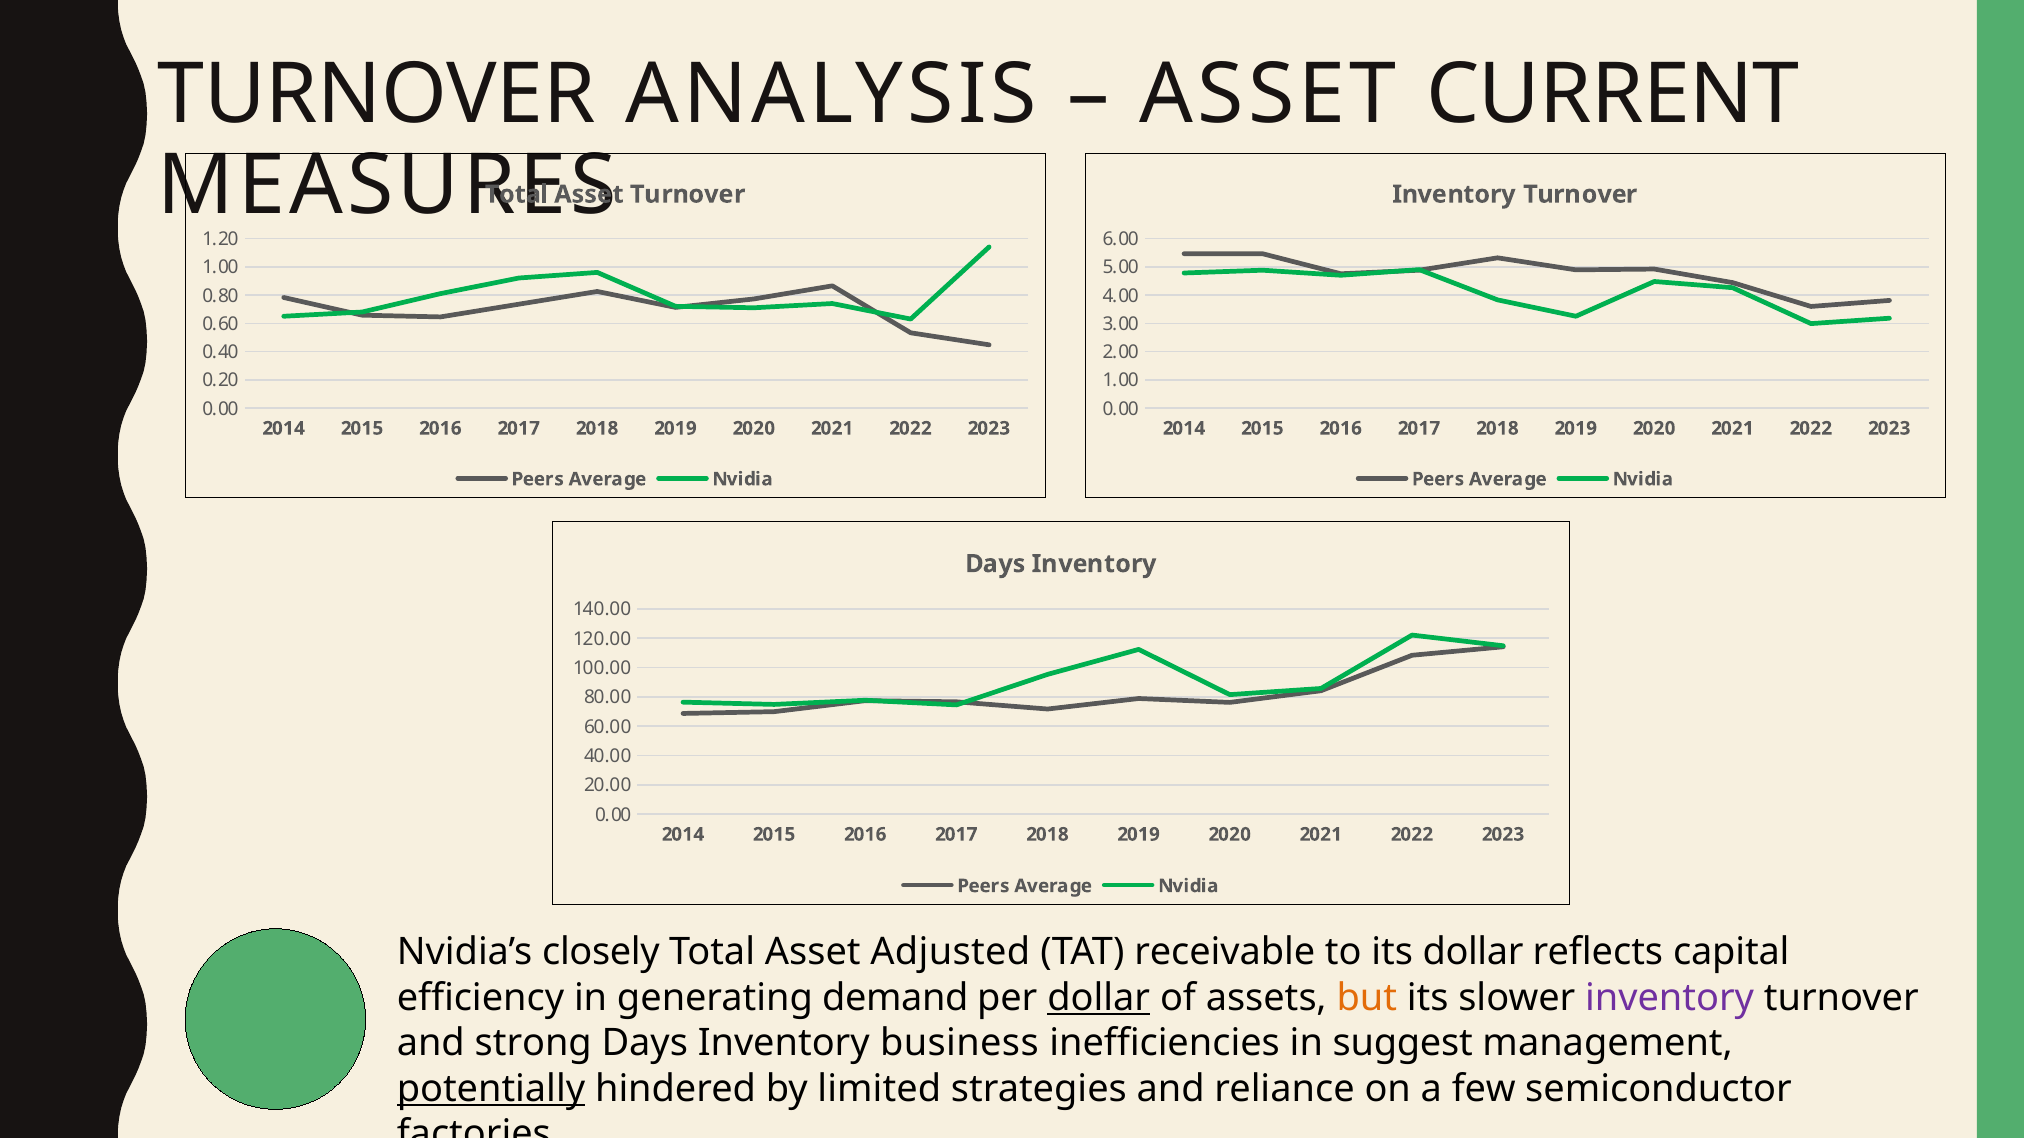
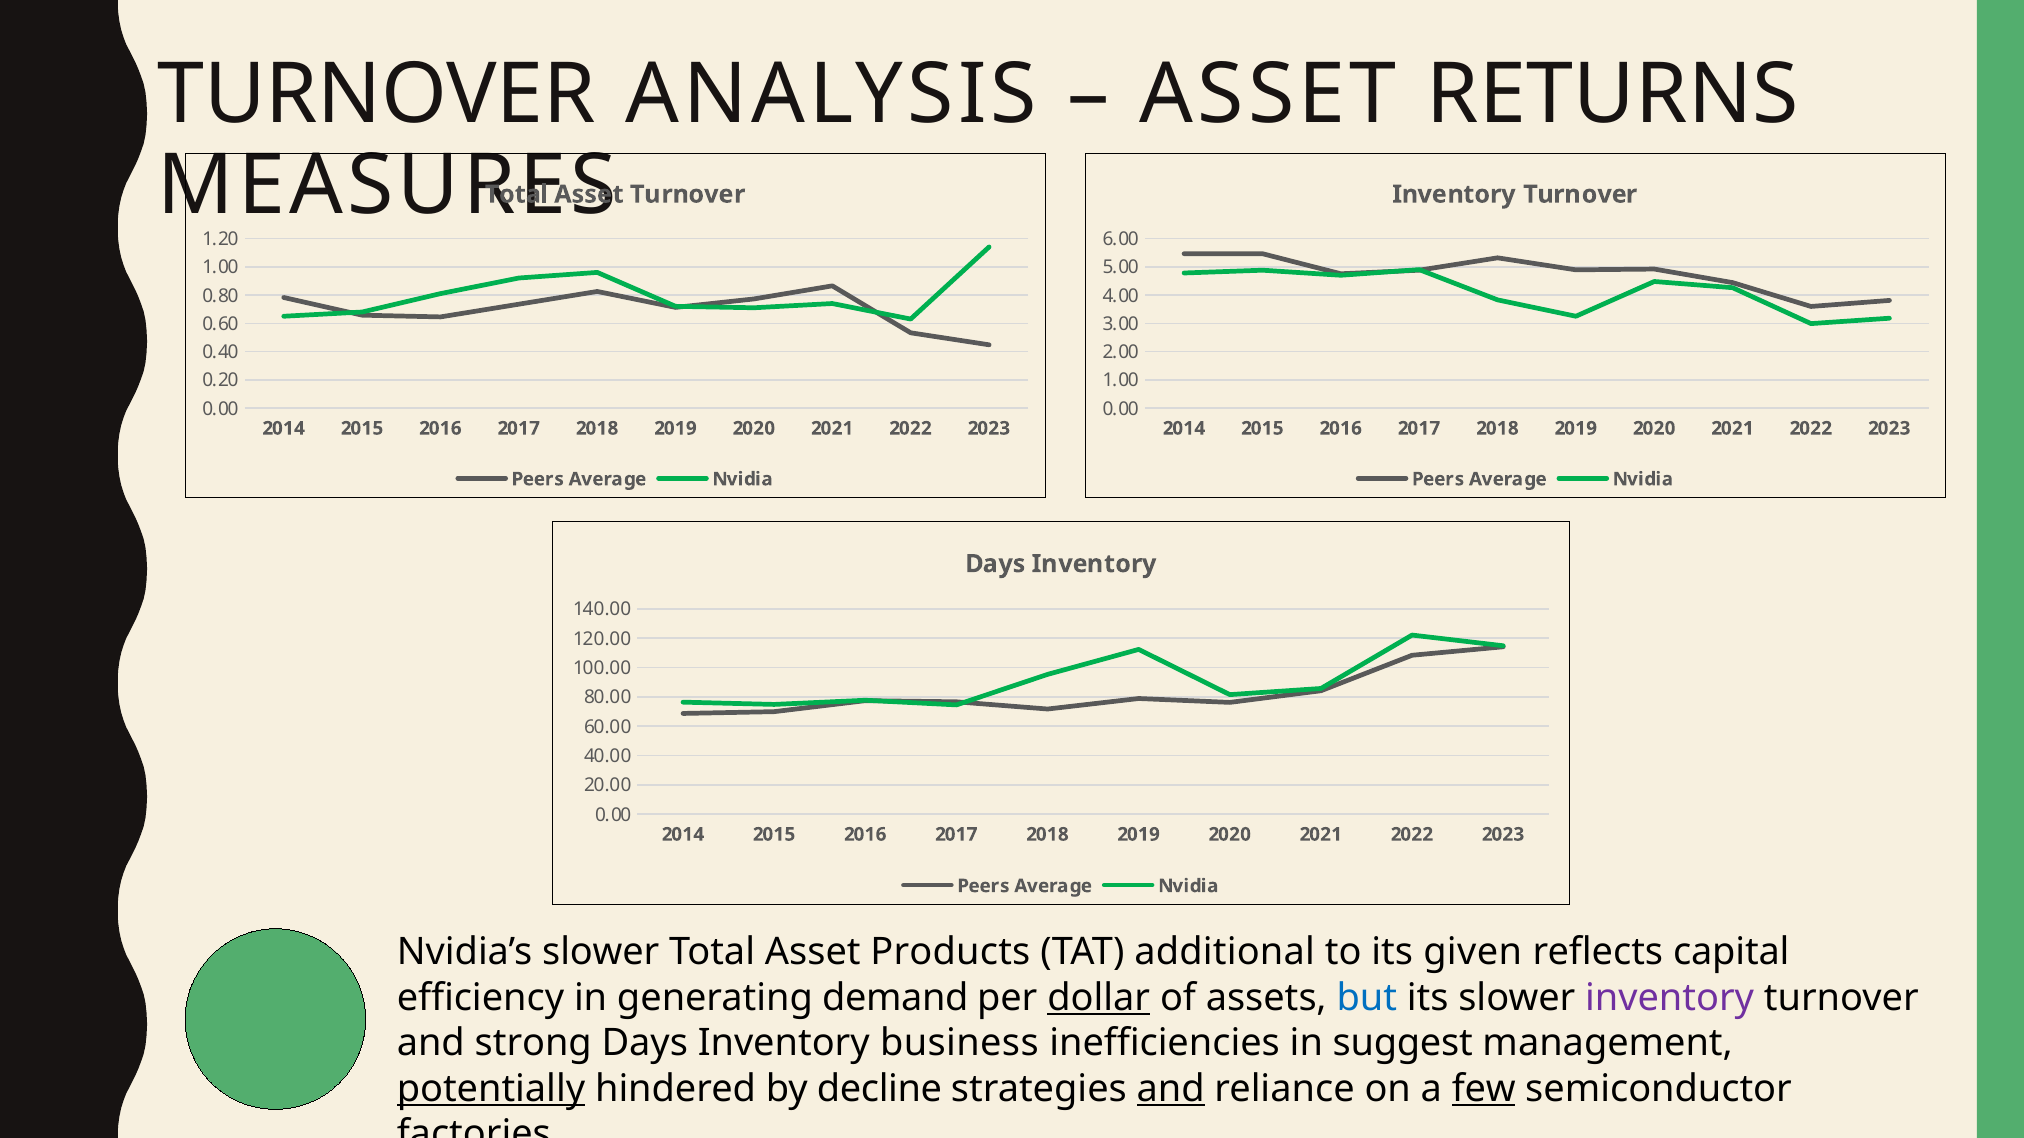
CURRENT: CURRENT -> RETURNS
Nvidia’s closely: closely -> slower
Adjusted: Adjusted -> Products
receivable: receivable -> additional
its dollar: dollar -> given
but colour: orange -> blue
limited: limited -> decline
and at (1171, 1089) underline: none -> present
few underline: none -> present
